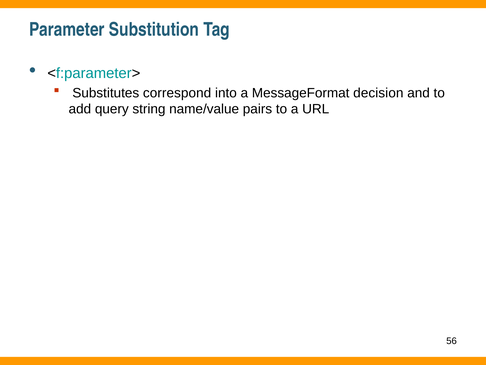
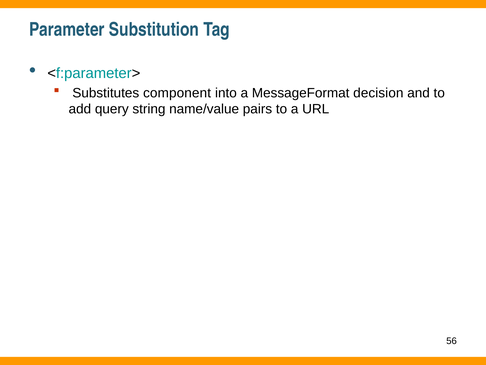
correspond: correspond -> component
